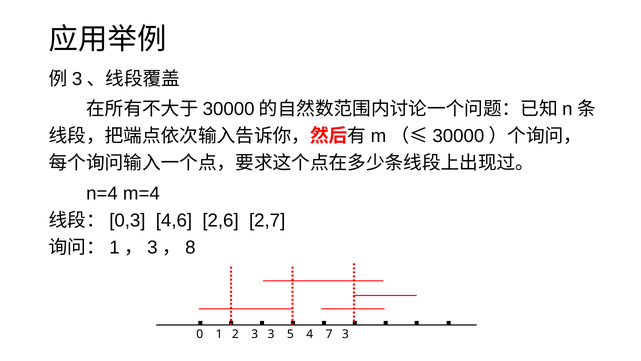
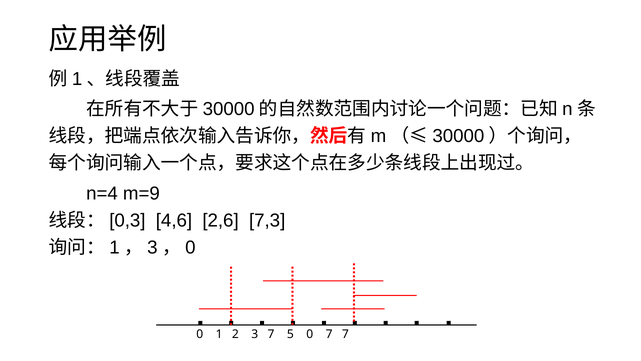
3 at (77, 79): 3 -> 1
m=4: m=4 -> m=9
2,7: 2,7 -> 7,3
8 at (190, 247): 8 -> 0
3 3: 3 -> 7
5 4: 4 -> 0
7 3: 3 -> 7
